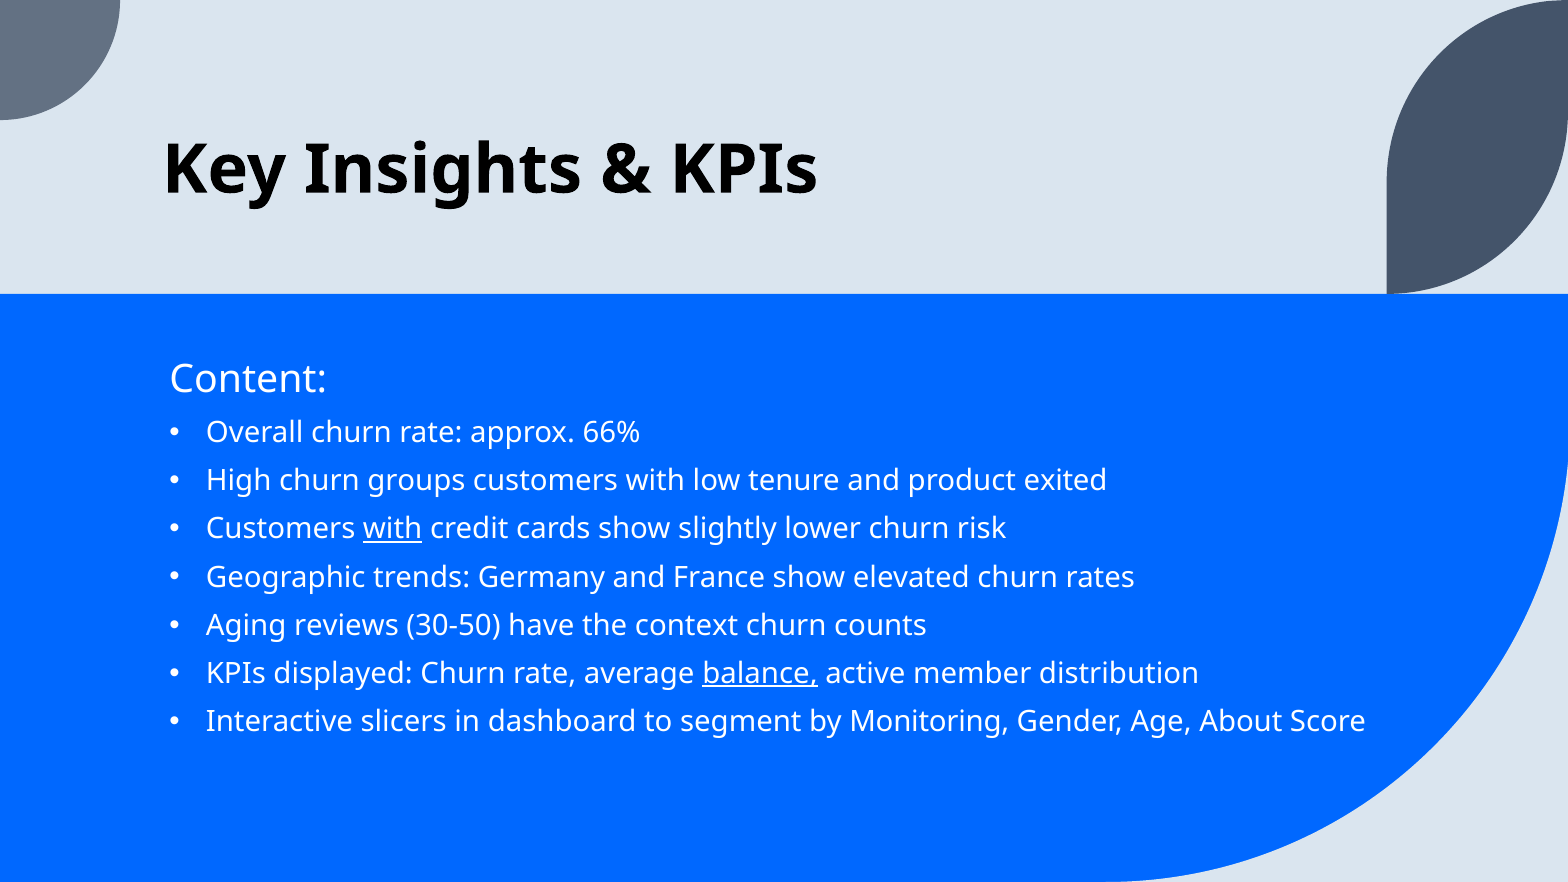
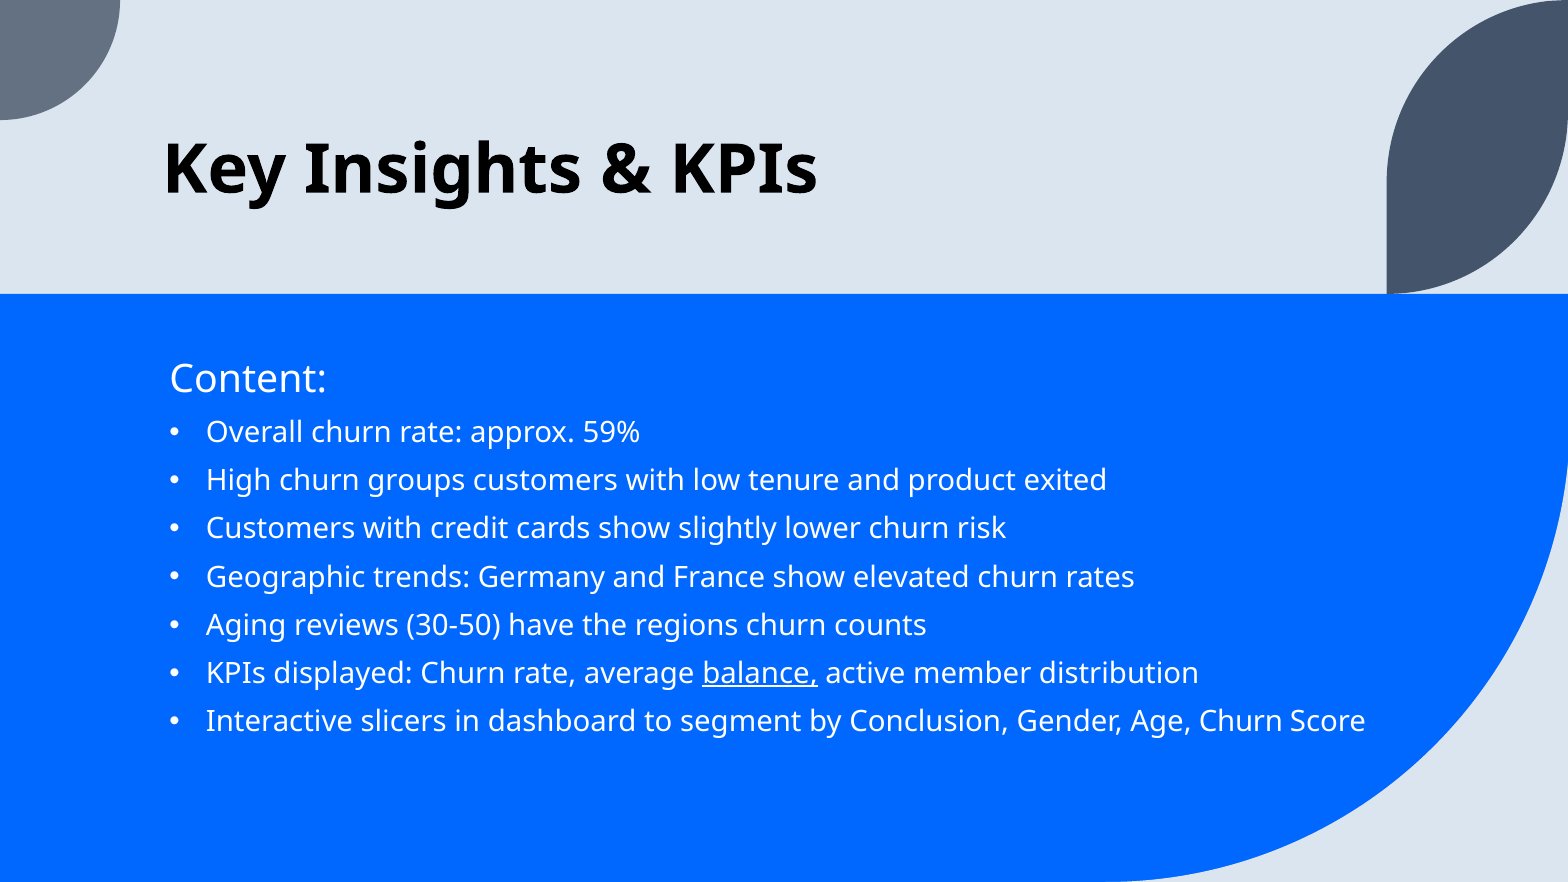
66%: 66% -> 59%
with at (393, 529) underline: present -> none
context: context -> regions
Monitoring: Monitoring -> Conclusion
Age About: About -> Churn
